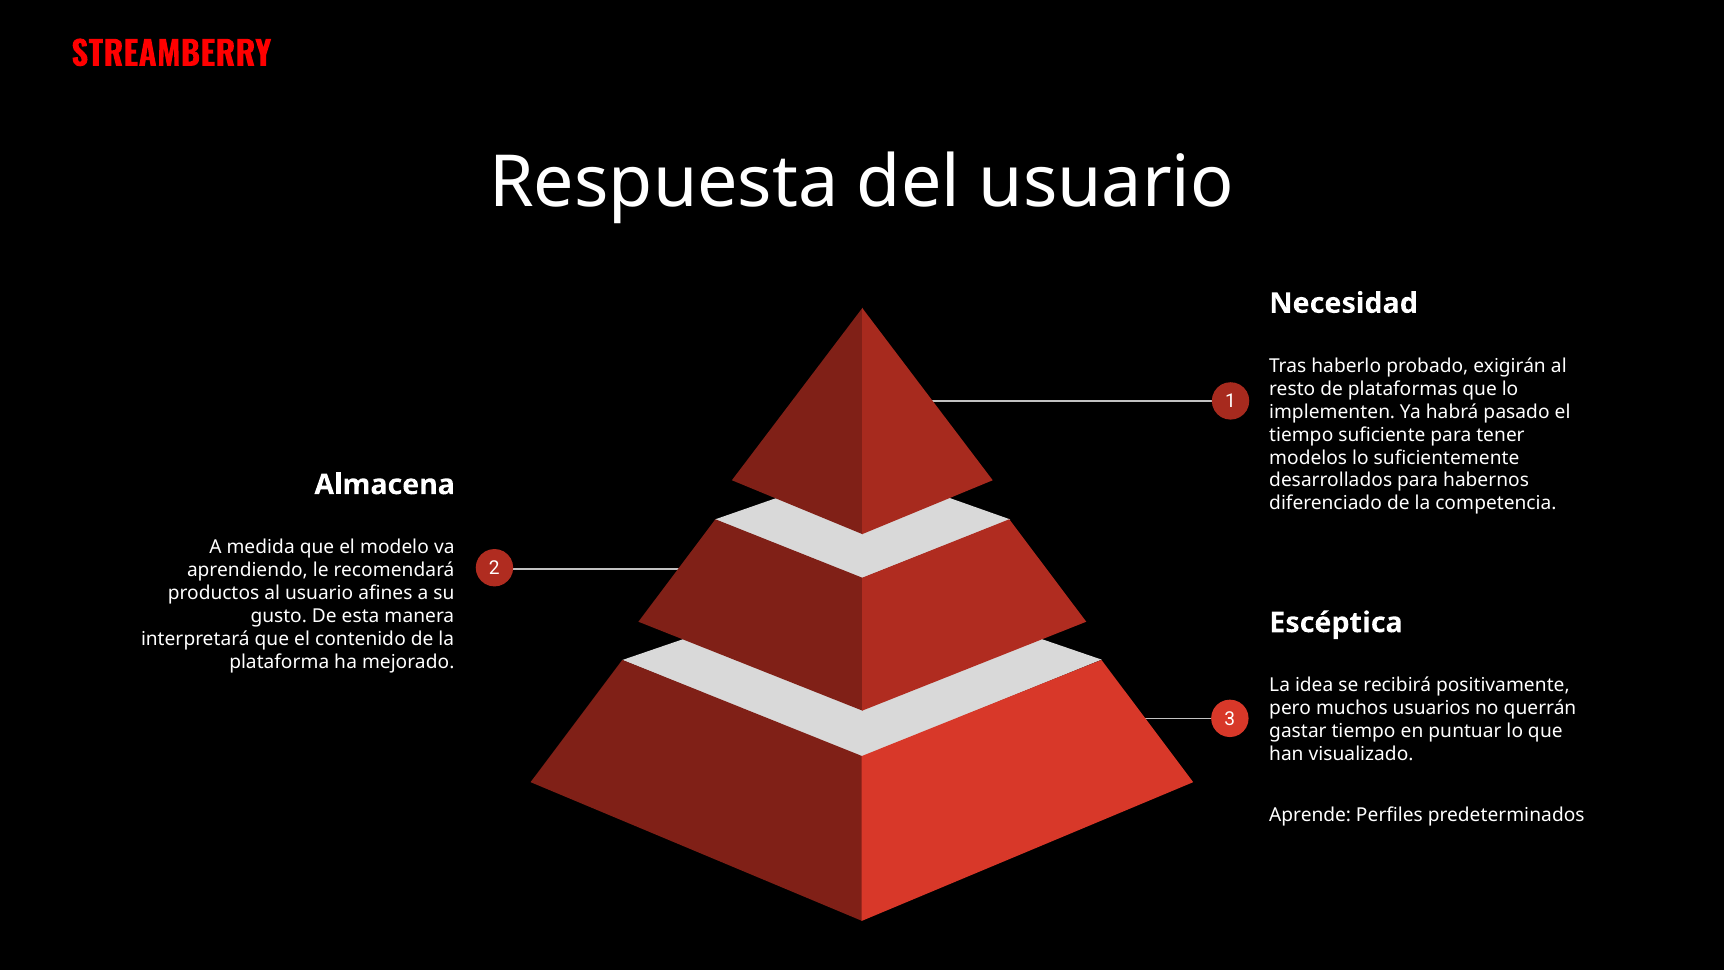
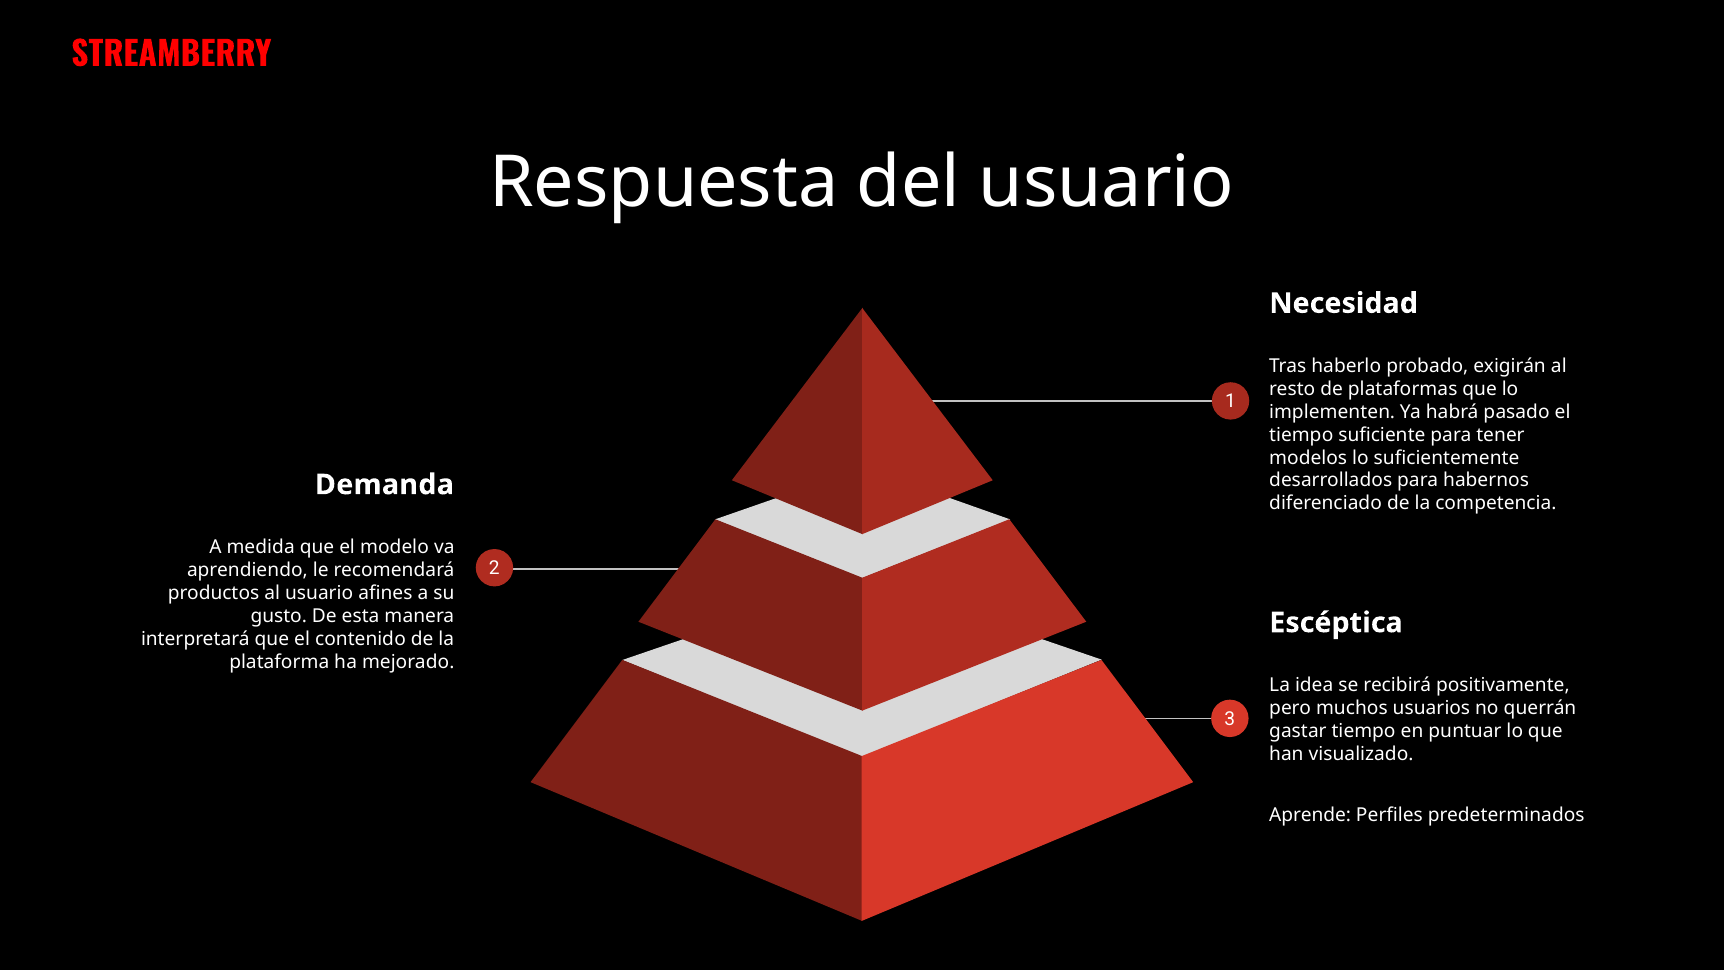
Almacena: Almacena -> Demanda
